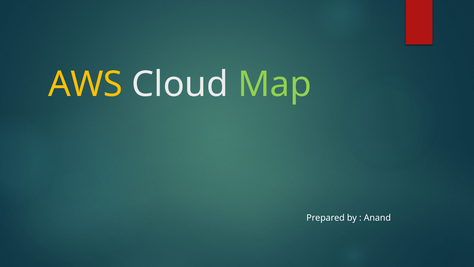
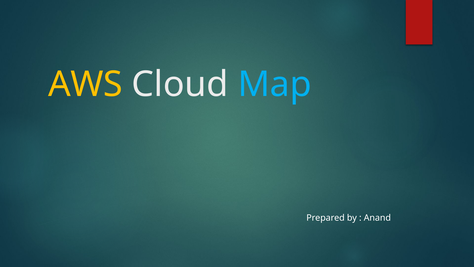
Map colour: light green -> light blue
